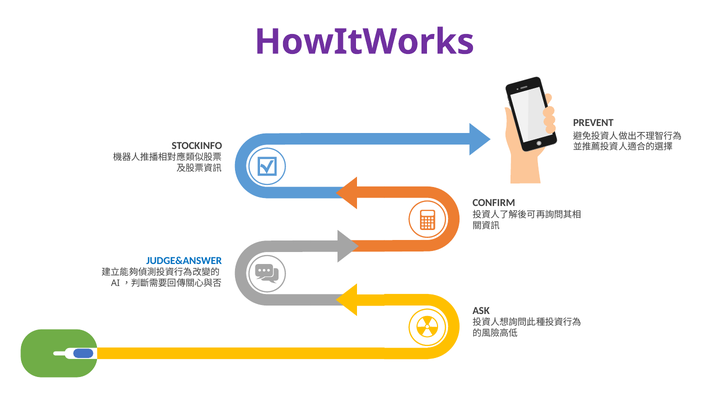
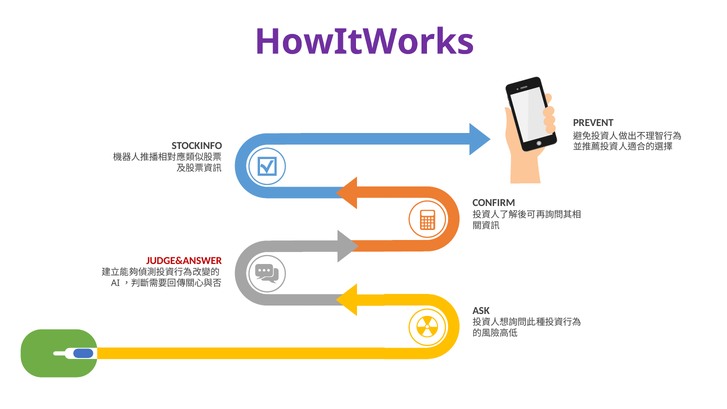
JUDGE&ANSWER colour: blue -> red
